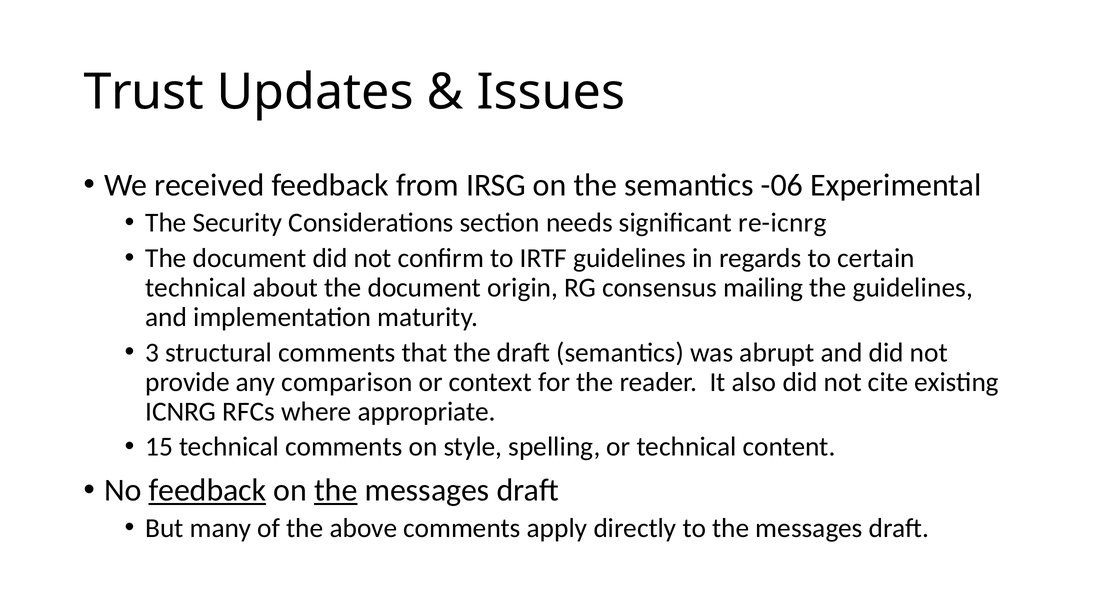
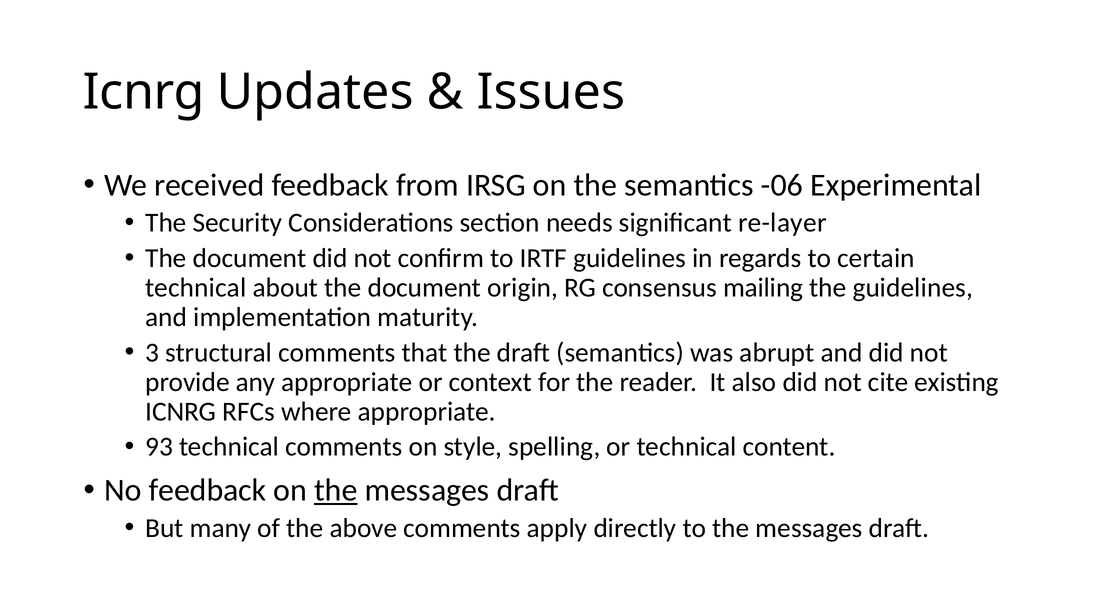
Trust at (144, 92): Trust -> Icnrg
re-icnrg: re-icnrg -> re-layer
any comparison: comparison -> appropriate
15: 15 -> 93
feedback at (207, 491) underline: present -> none
